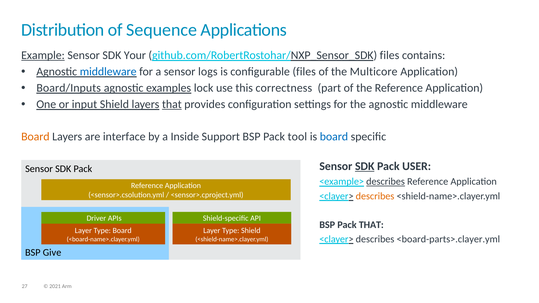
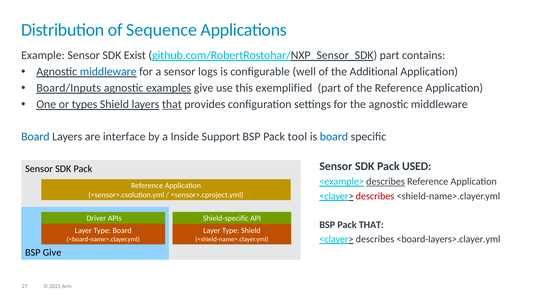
Example underline: present -> none
Your: Your -> Exist
github.com/RobertRostohar/NXP_Sensor_SDK files: files -> part
configurable files: files -> well
Multicore: Multicore -> Additional
examples lock: lock -> give
correctness: correctness -> exemplified
input: input -> types
Board at (35, 137) colour: orange -> blue
SDK at (365, 166) underline: present -> none
USER: USER -> USED
describes at (375, 196) colour: orange -> red
<board-parts>.clayer.yml: <board-parts>.clayer.yml -> <board-layers>.clayer.yml
